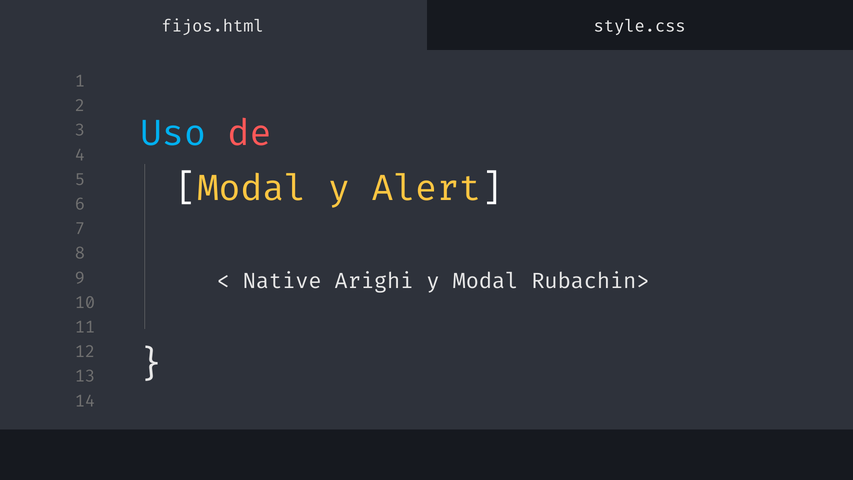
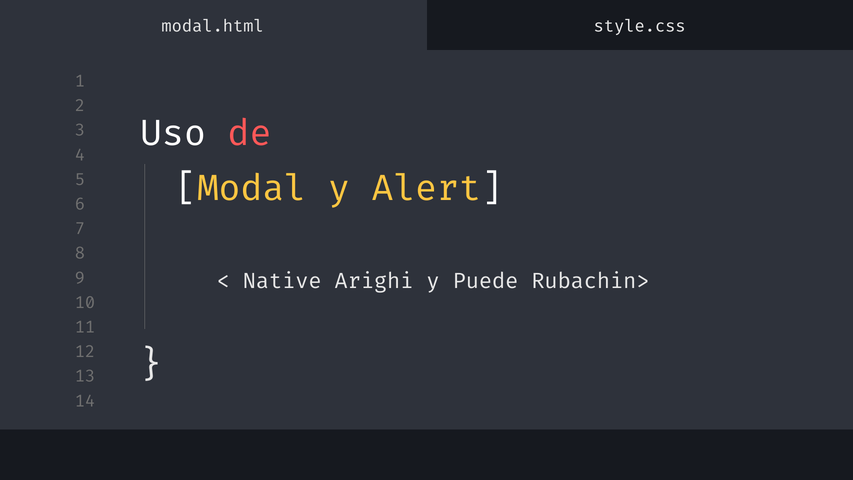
fijos.html: fijos.html -> modal.html
Uso colour: light blue -> white
y Modal: Modal -> Puede
